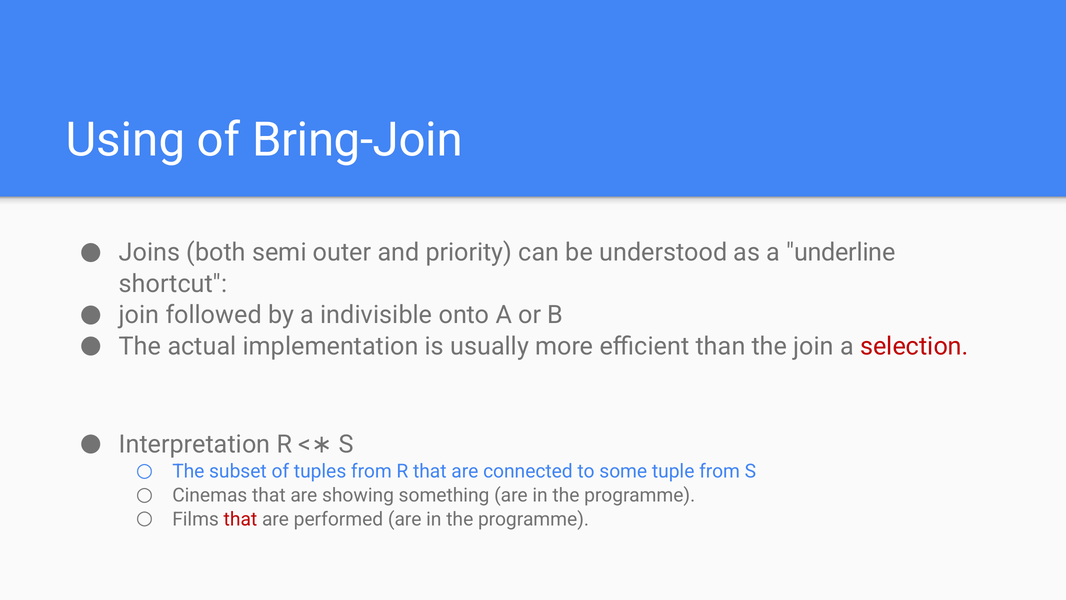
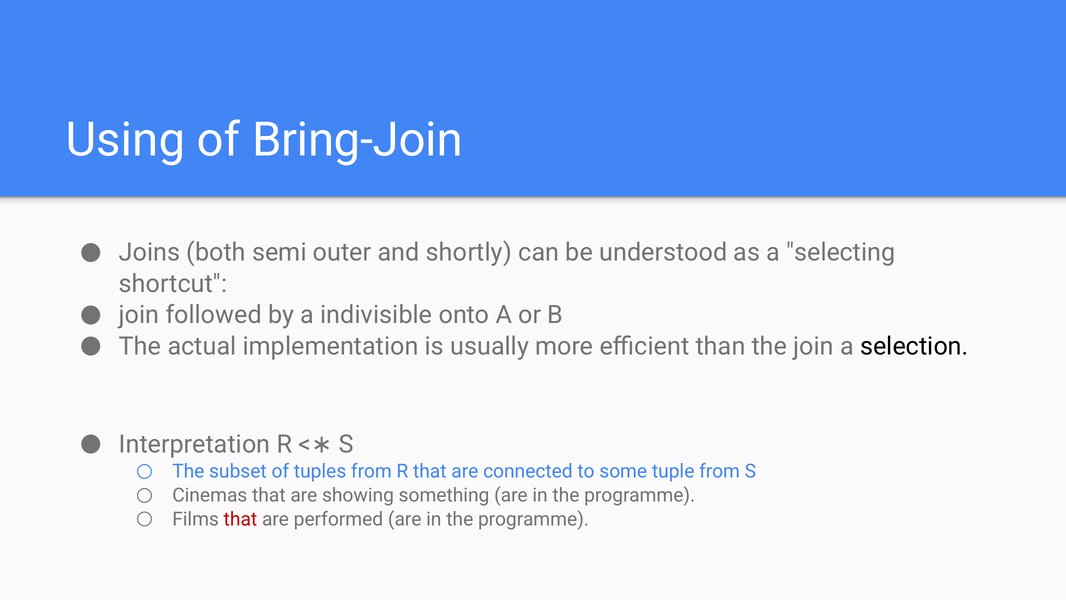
priority: priority -> shortly
underline: underline -> selecting
selection colour: red -> black
